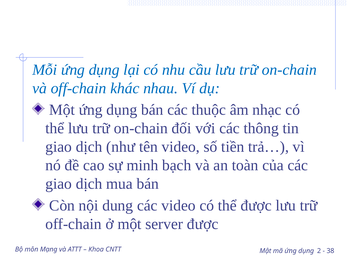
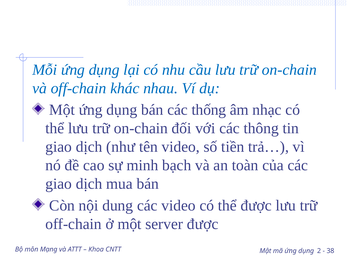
thuộc: thuộc -> thống
